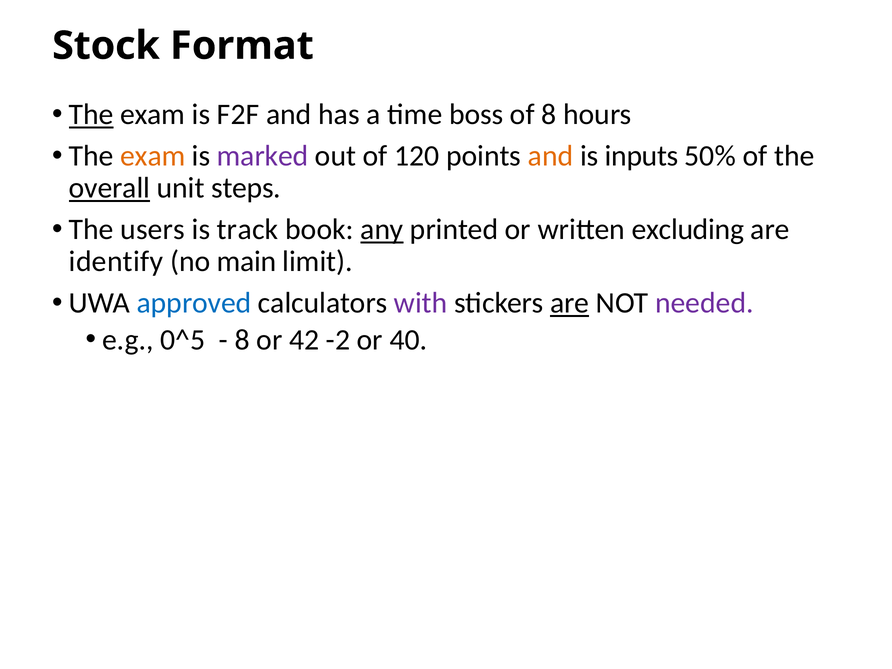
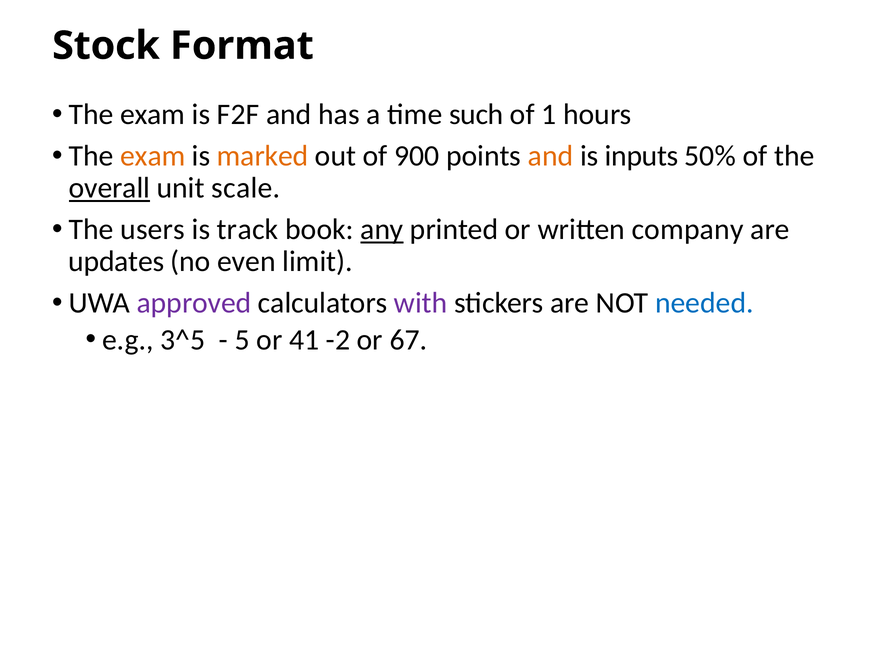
The at (91, 115) underline: present -> none
boss: boss -> such
of 8: 8 -> 1
marked colour: purple -> orange
120: 120 -> 900
steps: steps -> scale
excluding: excluding -> company
identify: identify -> updates
main: main -> even
approved colour: blue -> purple
are at (570, 303) underline: present -> none
needed colour: purple -> blue
0^5: 0^5 -> 3^5
8 at (242, 340): 8 -> 5
42: 42 -> 41
40: 40 -> 67
